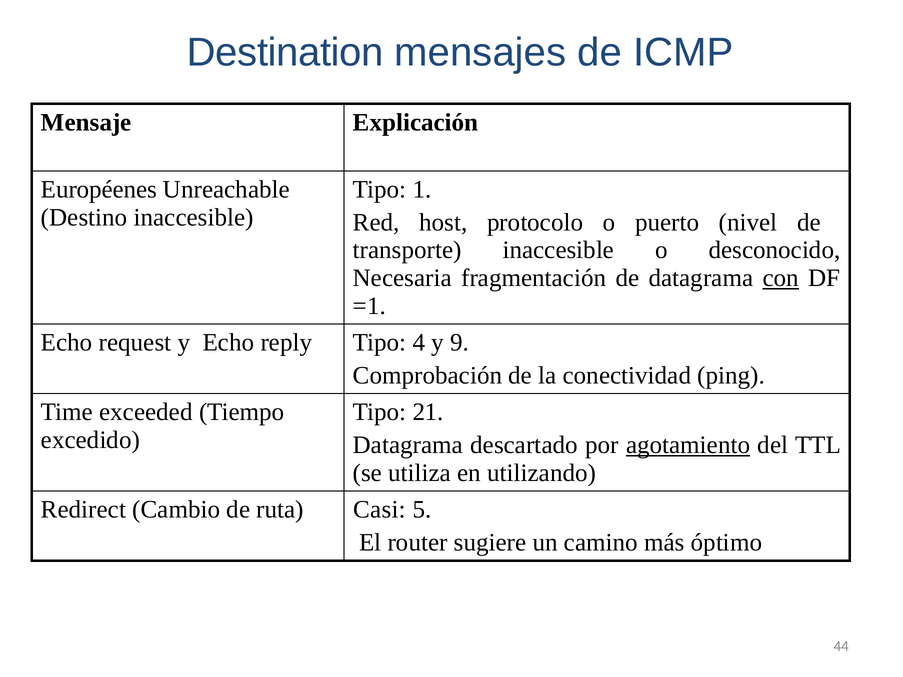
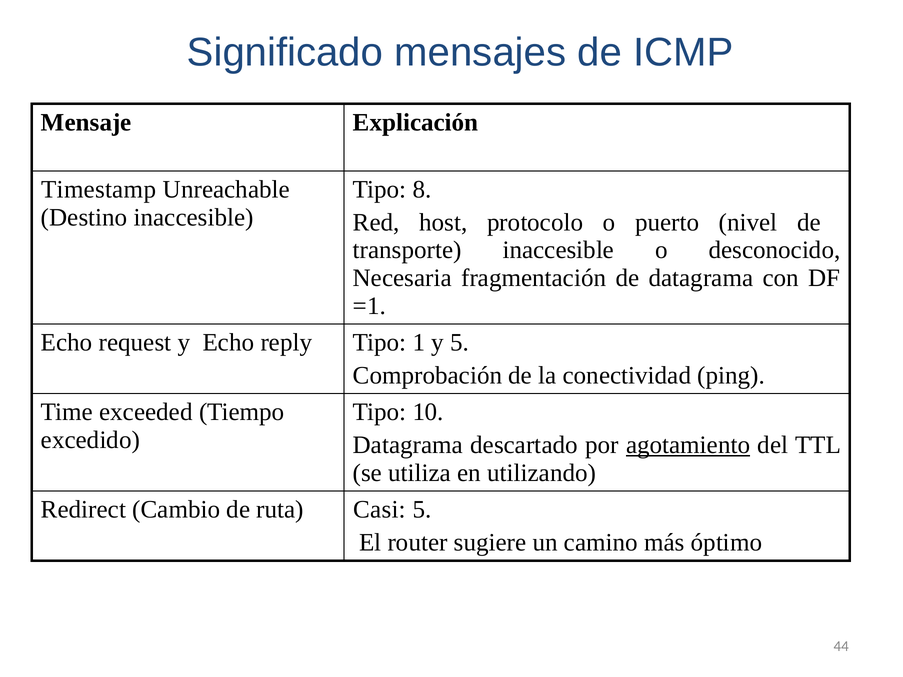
Destination: Destination -> Significado
Européenes: Européenes -> Timestamp
1: 1 -> 8
con underline: present -> none
4: 4 -> 1
y 9: 9 -> 5
21: 21 -> 10
